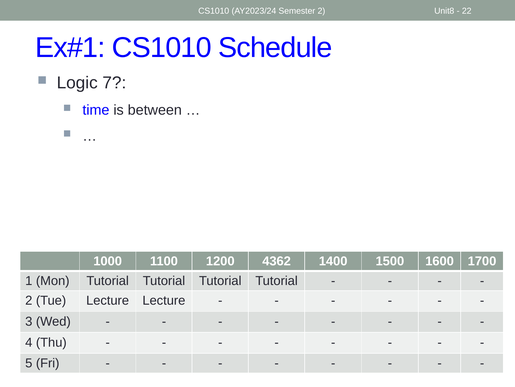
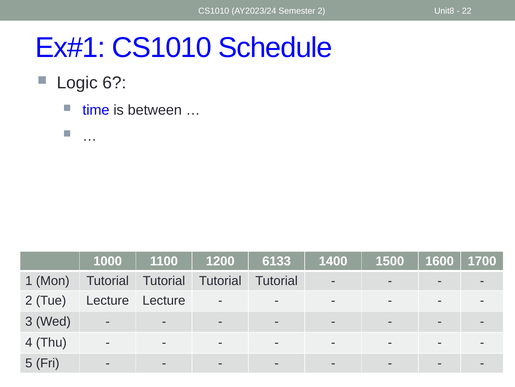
7: 7 -> 6
4362: 4362 -> 6133
